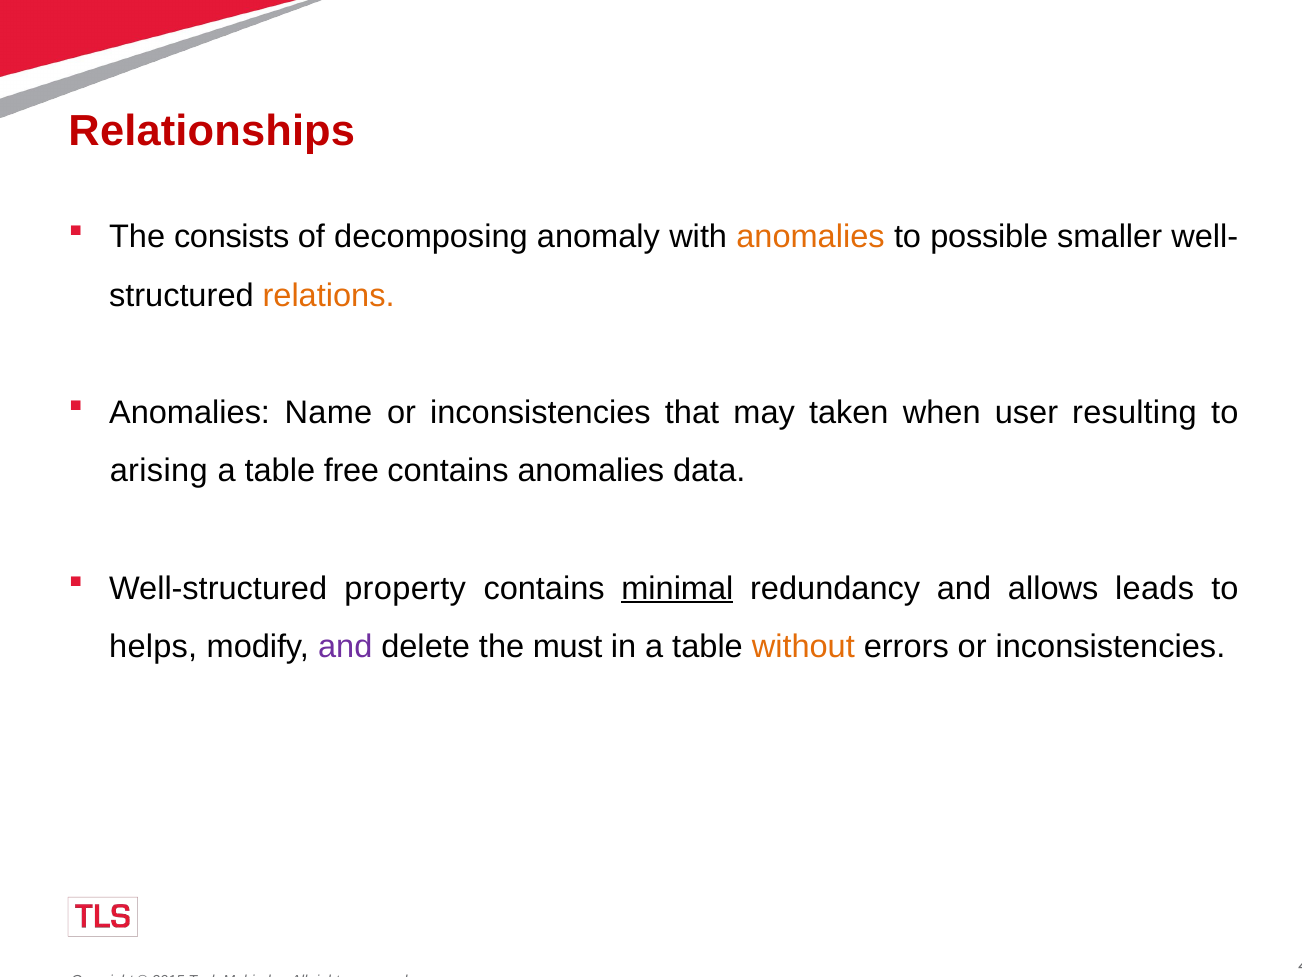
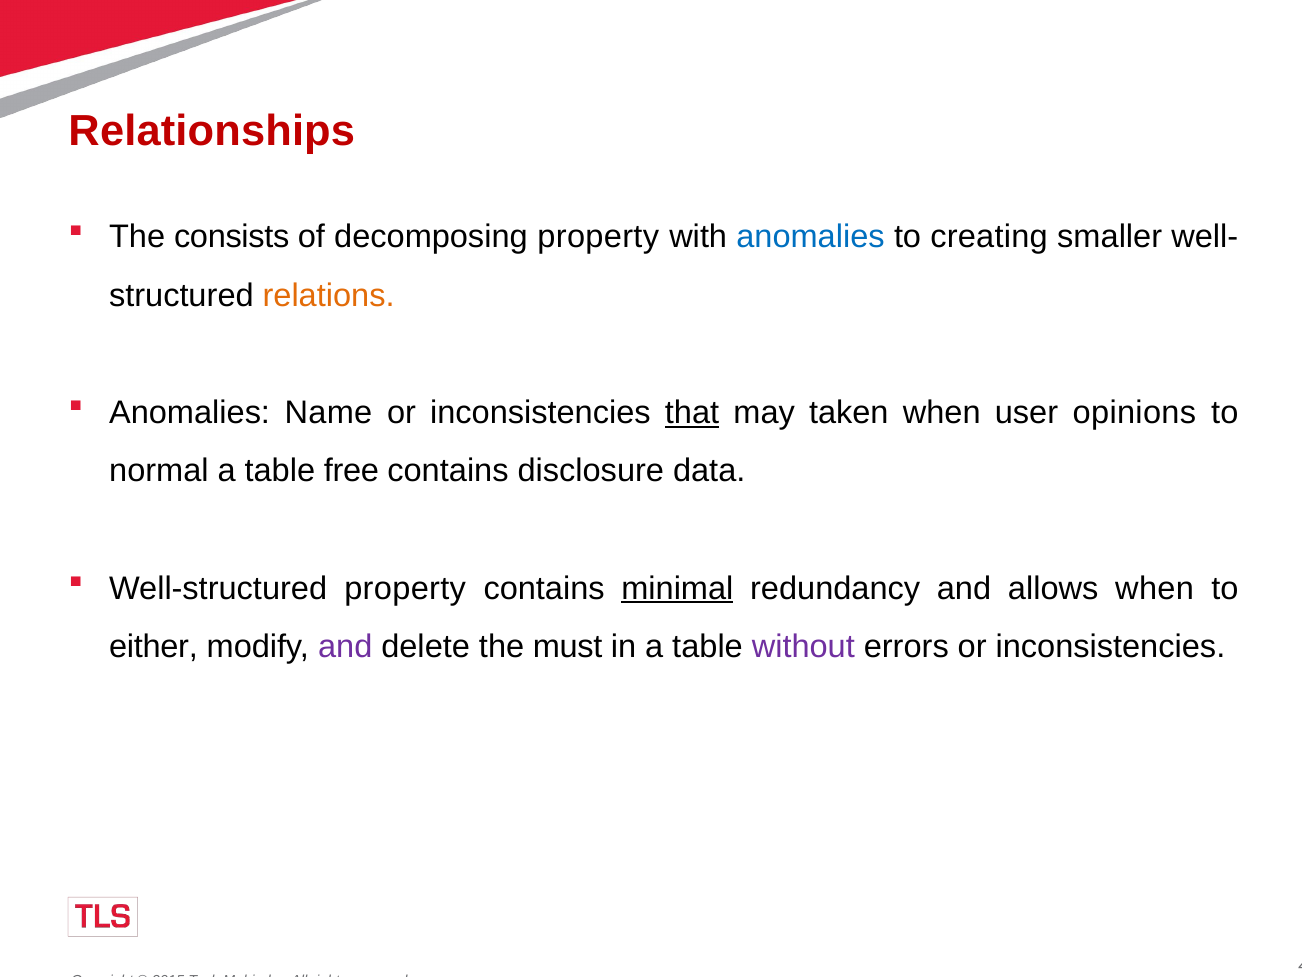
decomposing anomaly: anomaly -> property
anomalies at (811, 237) colour: orange -> blue
possible: possible -> creating
that underline: none -> present
resulting: resulting -> opinions
arising: arising -> normal
contains anomalies: anomalies -> disclosure
allows leads: leads -> when
helps: helps -> either
without colour: orange -> purple
